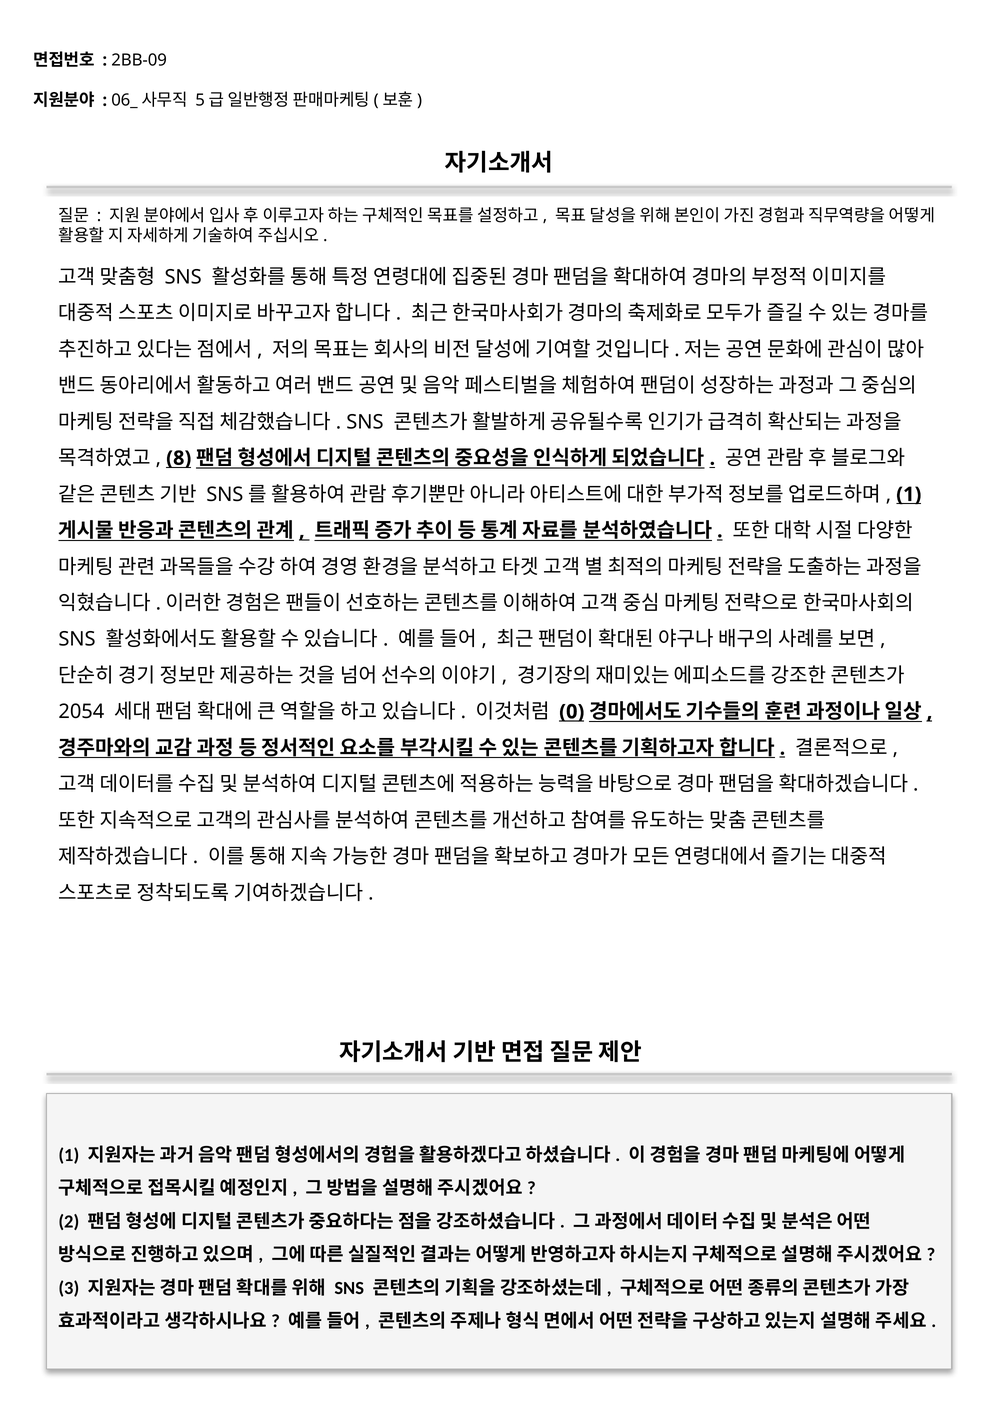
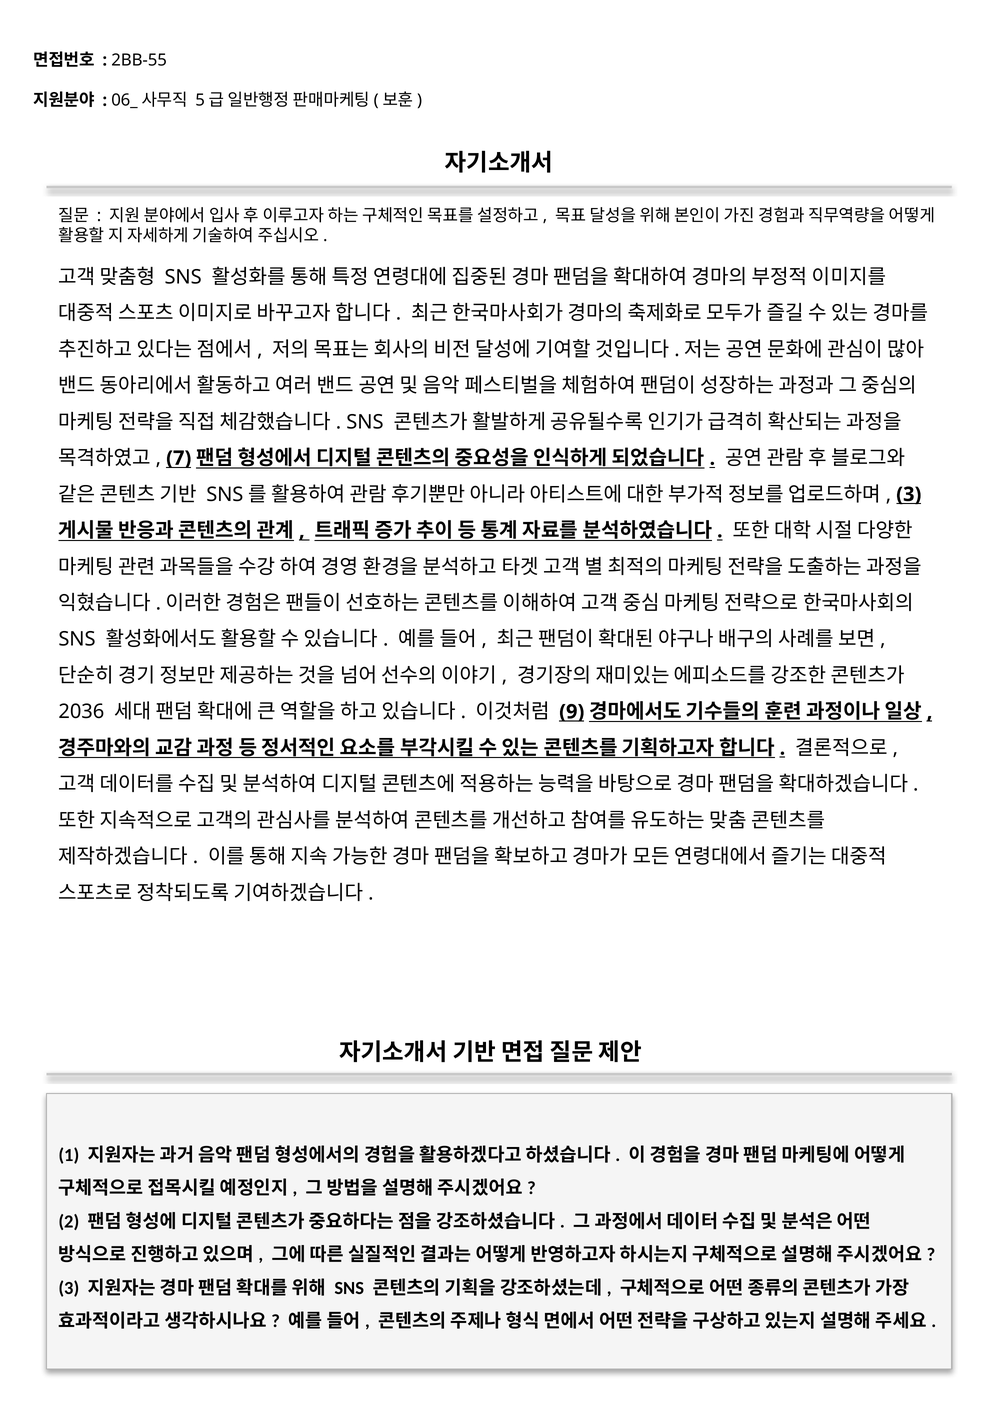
2BB-09: 2BB-09 -> 2BB-55
8: 8 -> 7
1 at (909, 494): 1 -> 3
2054: 2054 -> 2036
0: 0 -> 9
